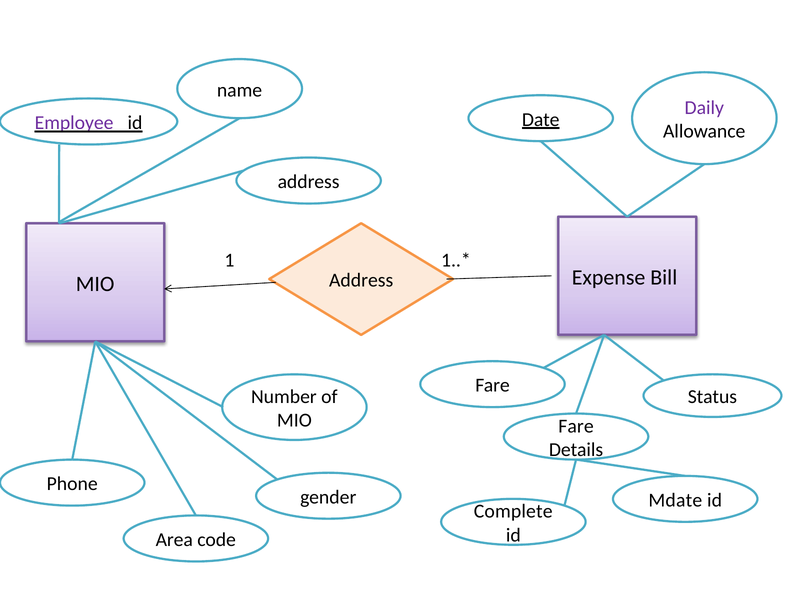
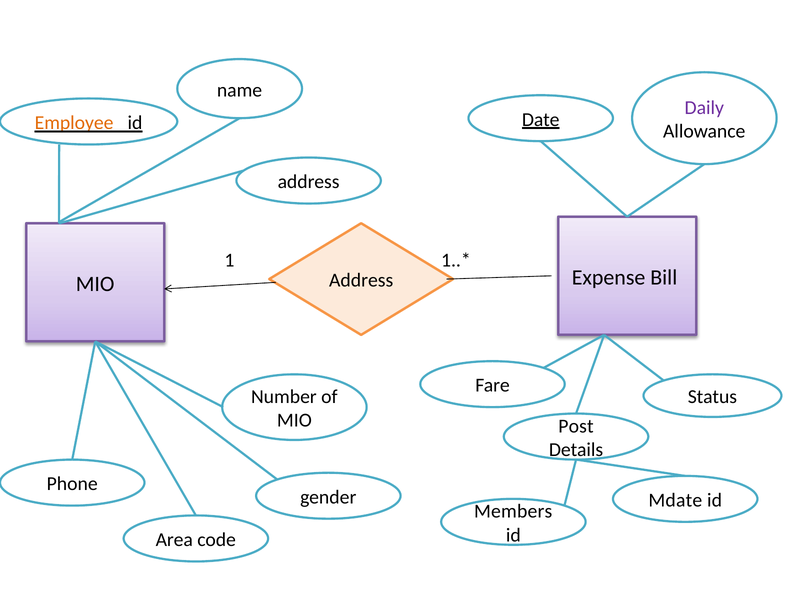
Employee colour: purple -> orange
MIO Fare: Fare -> Post
Complete: Complete -> Members
